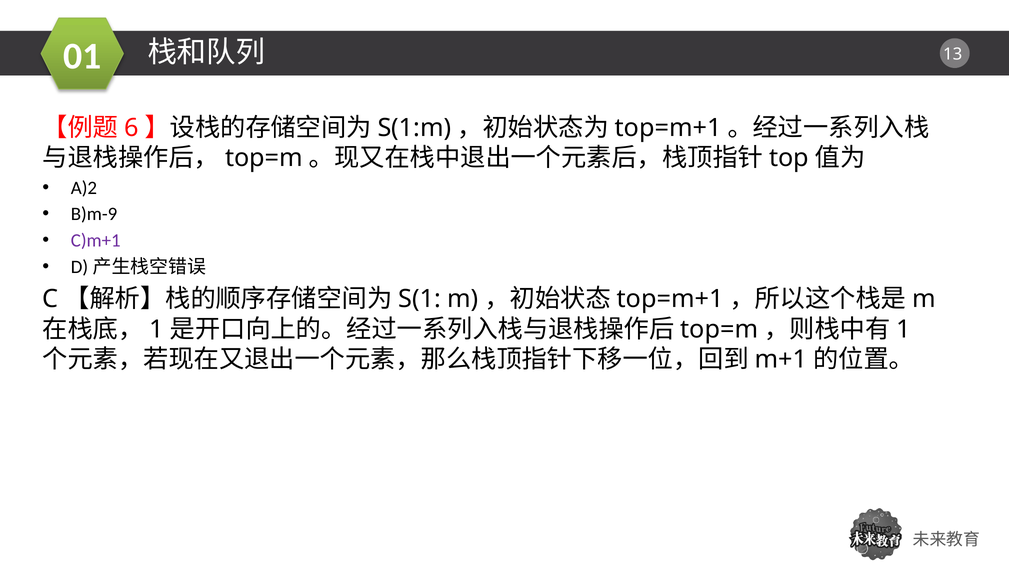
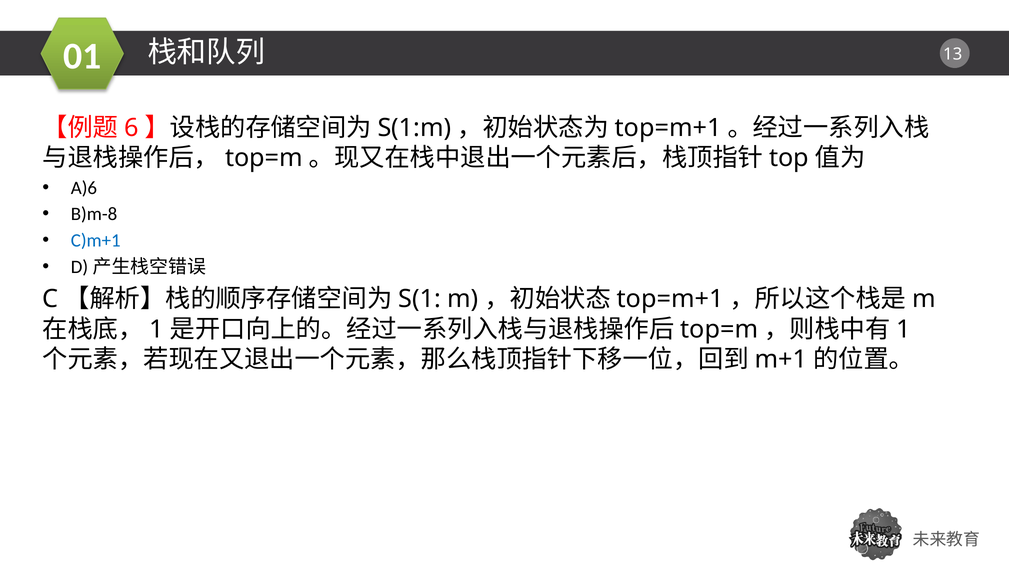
A)2: A)2 -> A)6
B)m-9: B)m-9 -> B)m-8
C)m+1 colour: purple -> blue
